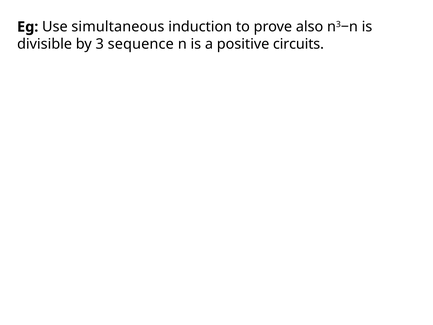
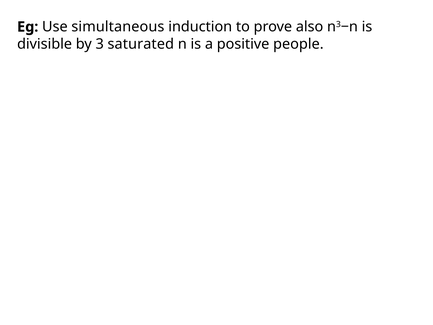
sequence: sequence -> saturated
circuits: circuits -> people
